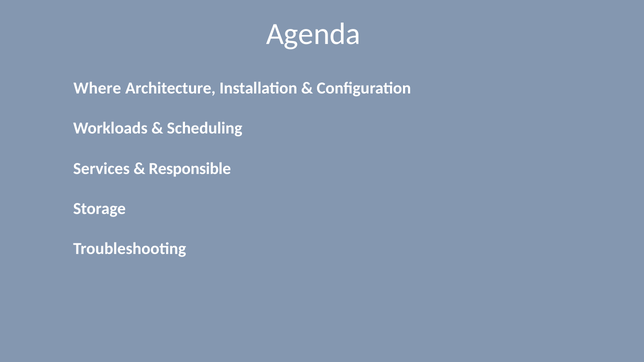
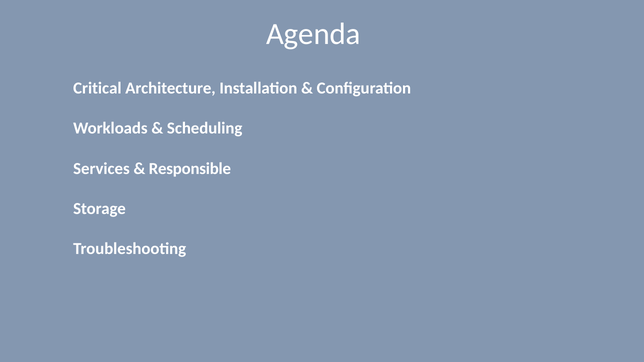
Where: Where -> Critical
